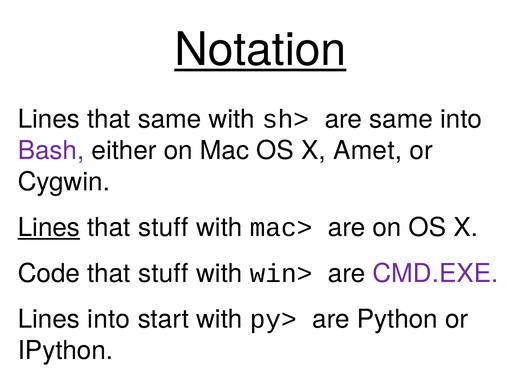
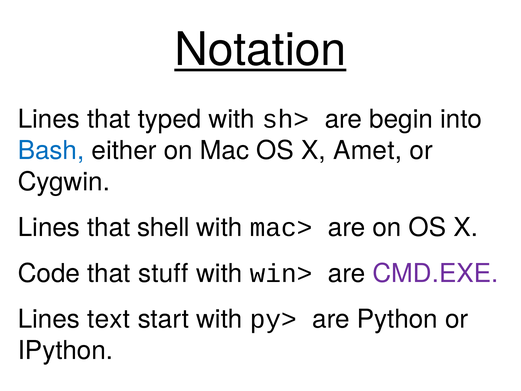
that same: same -> typed
are same: same -> begin
Bash colour: purple -> blue
Lines at (49, 228) underline: present -> none
stuff at (163, 228): stuff -> shell
Lines into: into -> text
